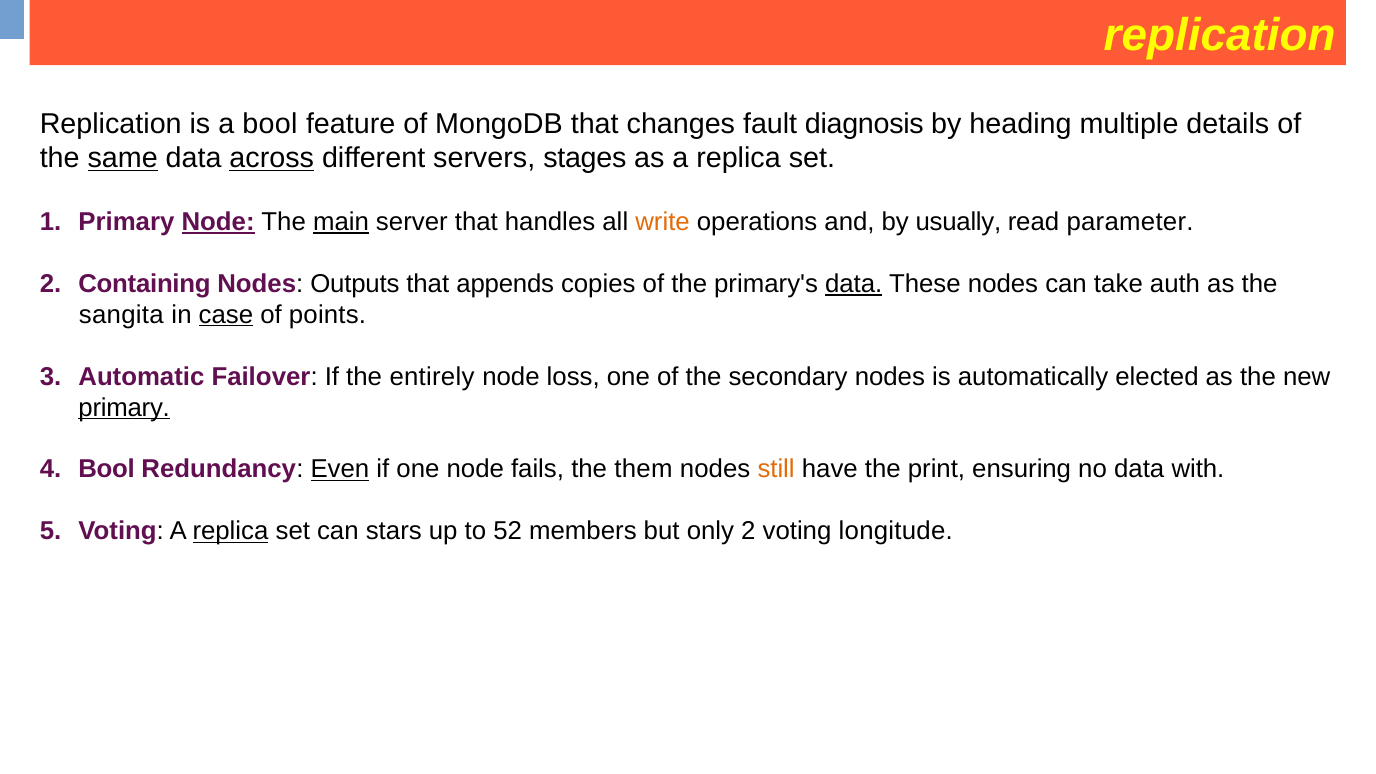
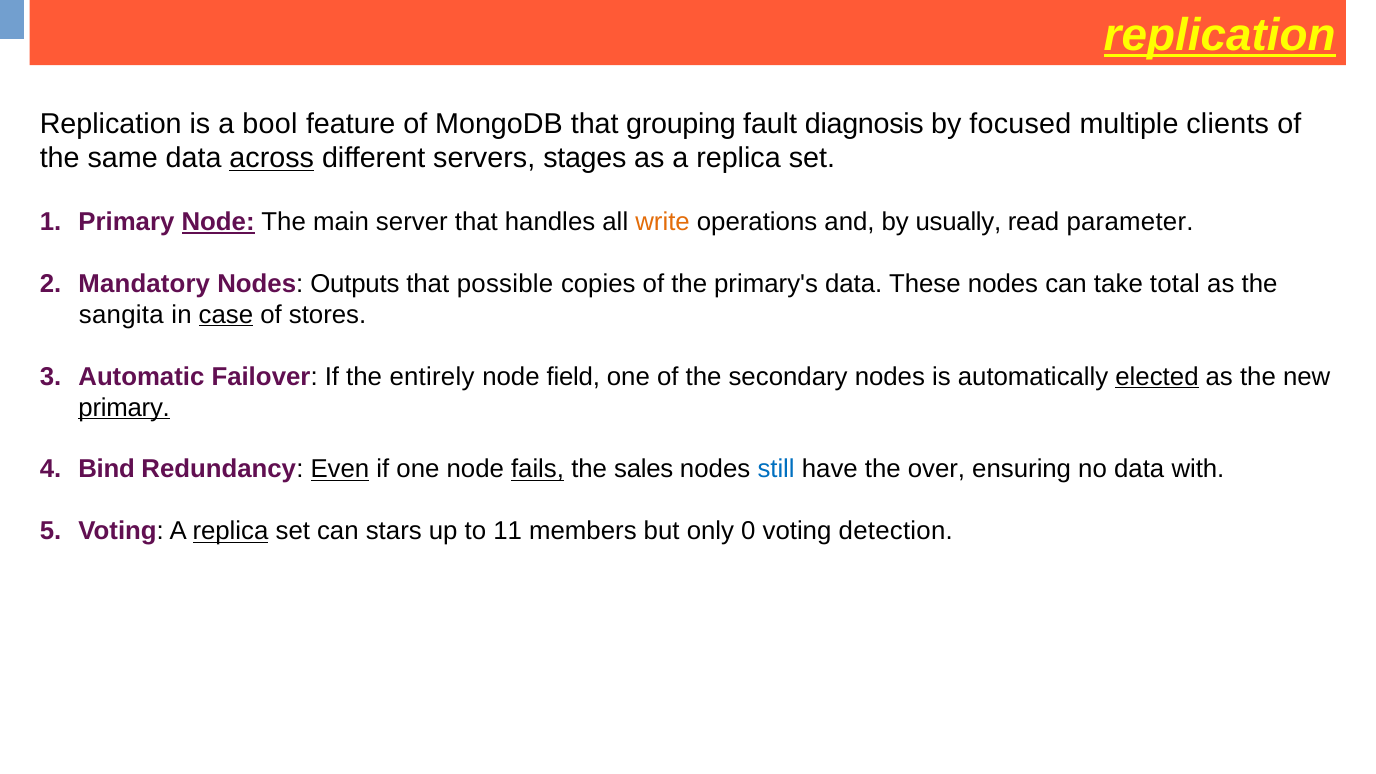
replication at (1220, 36) underline: none -> present
changes: changes -> grouping
heading: heading -> focused
details: details -> clients
same underline: present -> none
main underline: present -> none
Containing: Containing -> Mandatory
appends: appends -> possible
data at (854, 284) underline: present -> none
auth: auth -> total
points: points -> stores
loss: loss -> field
elected underline: none -> present
Bool at (107, 469): Bool -> Bind
fails underline: none -> present
them: them -> sales
still colour: orange -> blue
print: print -> over
52: 52 -> 11
only 2: 2 -> 0
longitude: longitude -> detection
